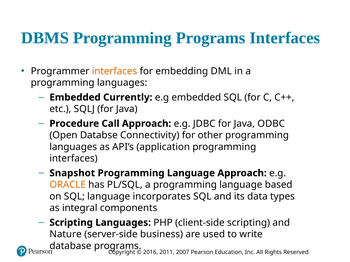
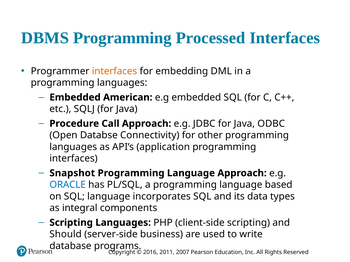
Programming Programs: Programs -> Processed
Currently: Currently -> American
ORACLE colour: orange -> blue
Nature: Nature -> Should
